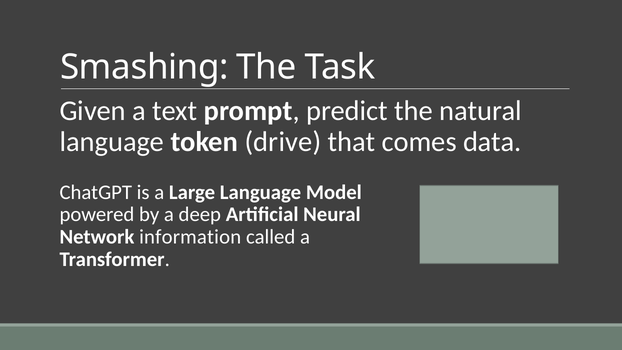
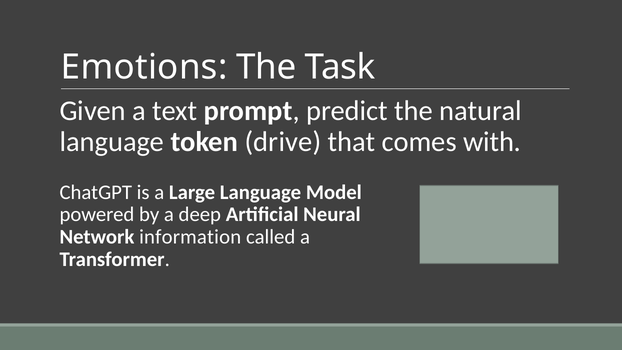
Smashing: Smashing -> Emotions
data: data -> with
